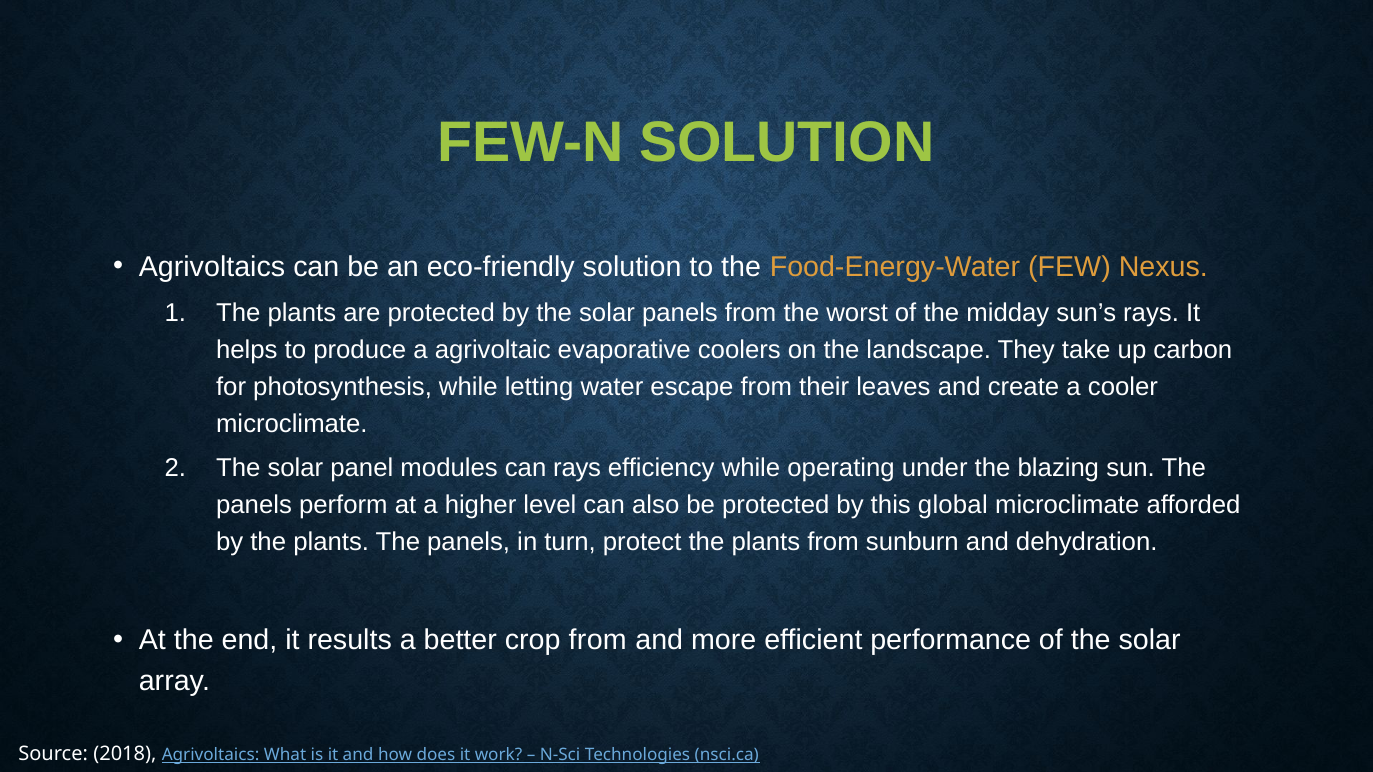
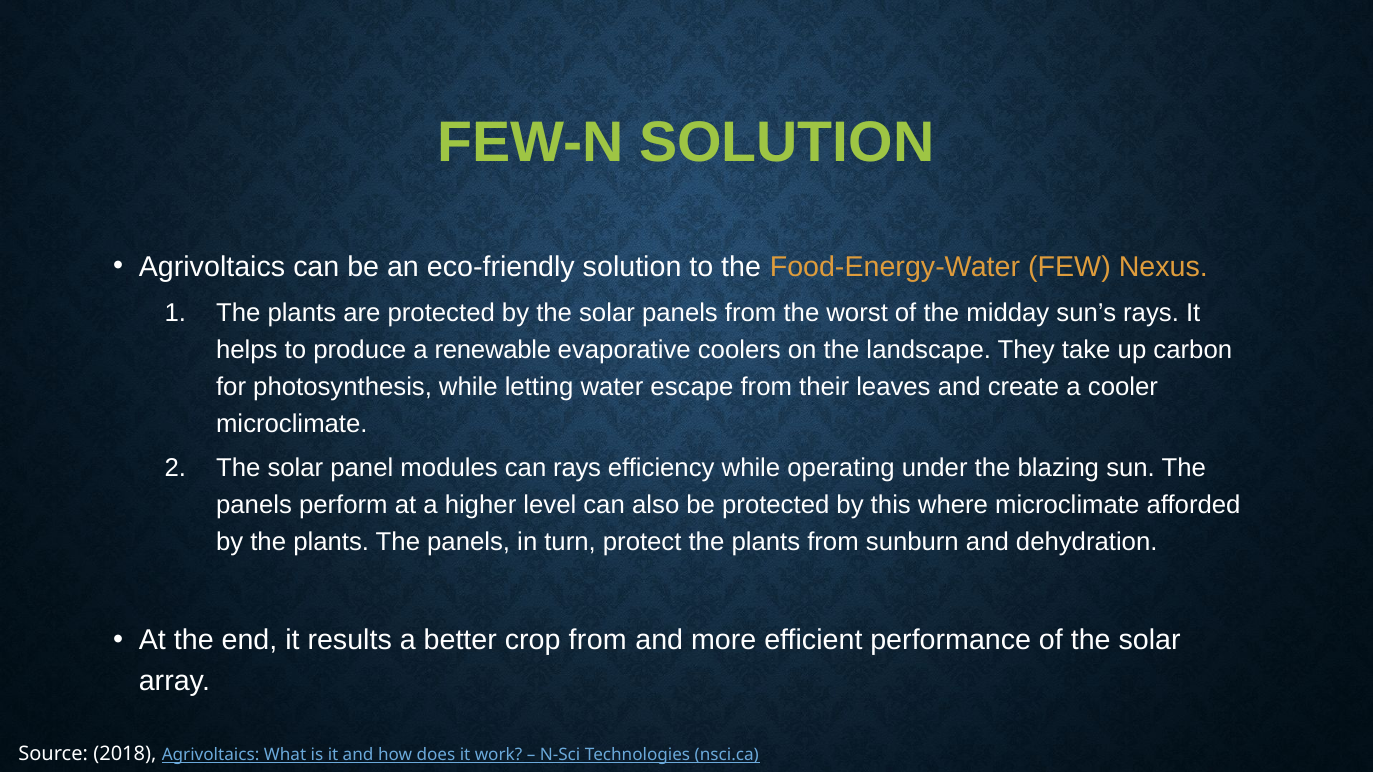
agrivoltaic: agrivoltaic -> renewable
global: global -> where
